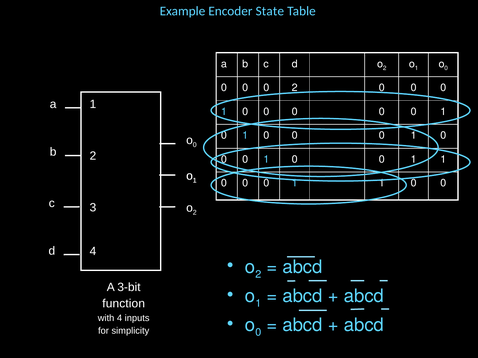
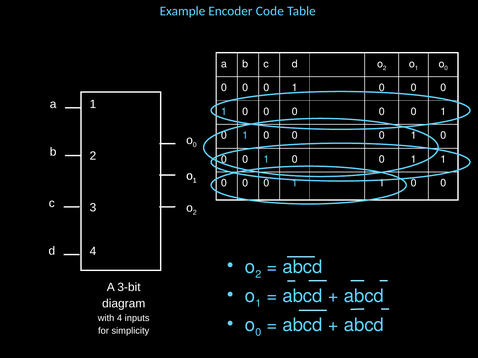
State: State -> Code
2 at (295, 88): 2 -> 1
function: function -> diagram
